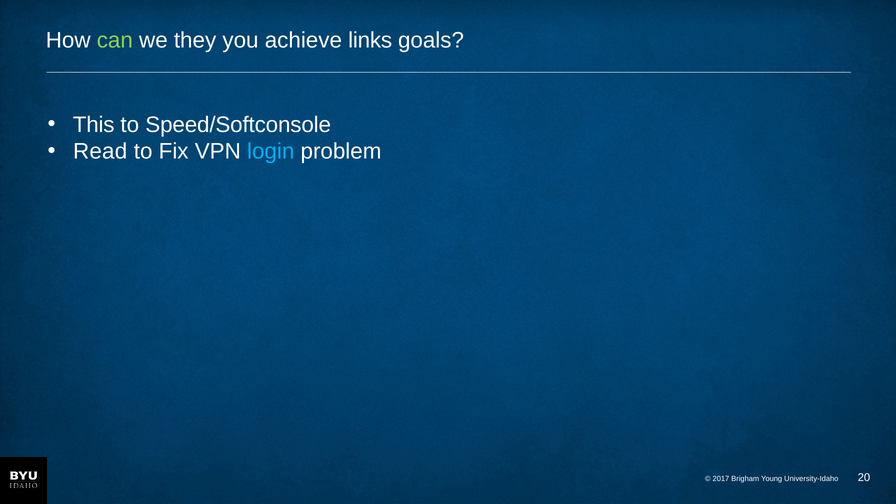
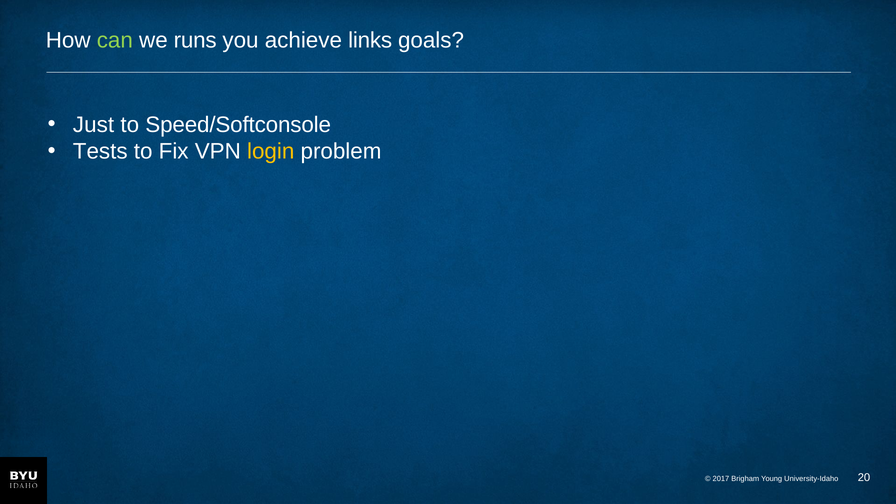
they: they -> runs
This: This -> Just
Read: Read -> Tests
login colour: light blue -> yellow
